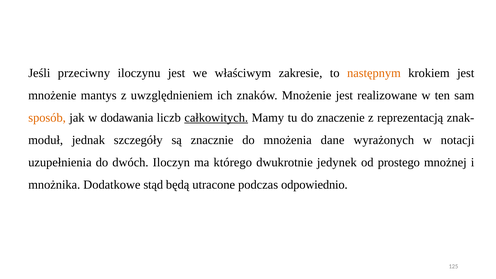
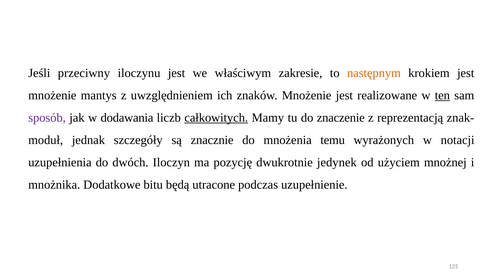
ten underline: none -> present
sposób colour: orange -> purple
dane: dane -> temu
którego: którego -> pozycję
prostego: prostego -> użyciem
stąd: stąd -> bitu
odpowiednio: odpowiednio -> uzupełnienie
